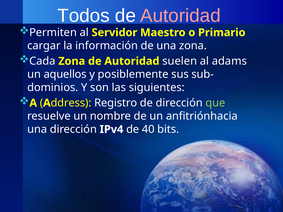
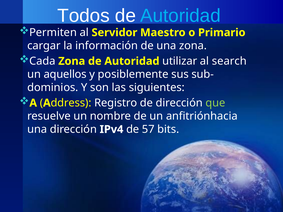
Autoridad at (180, 16) colour: pink -> light blue
suelen: suelen -> utilizar
adams: adams -> search
40: 40 -> 57
